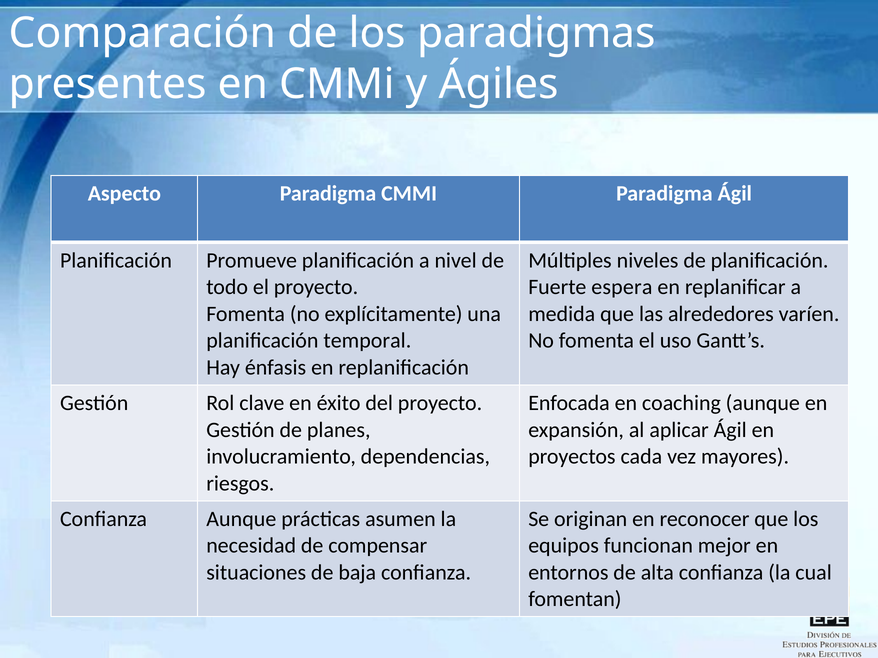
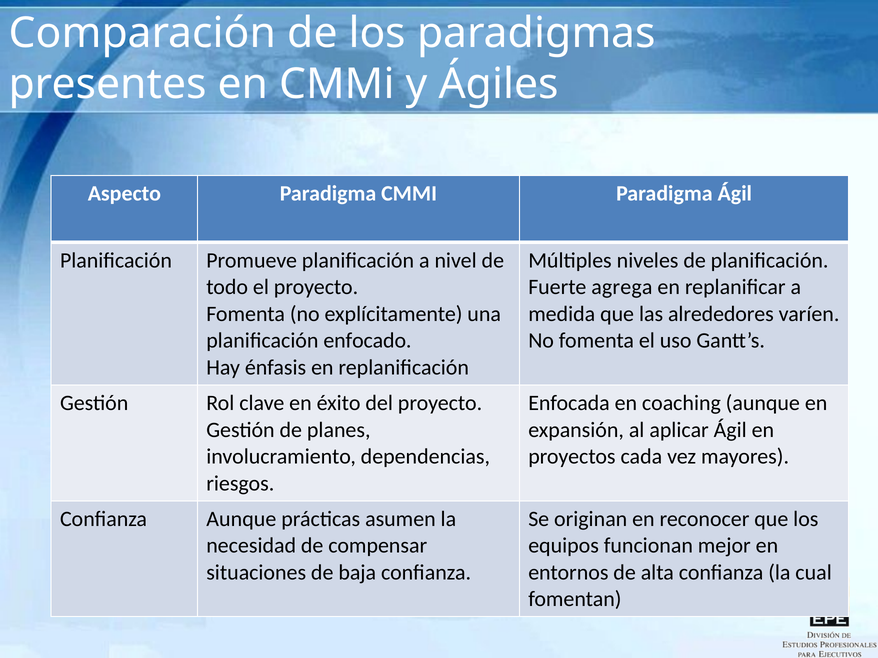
espera: espera -> agrega
temporal: temporal -> enfocado
